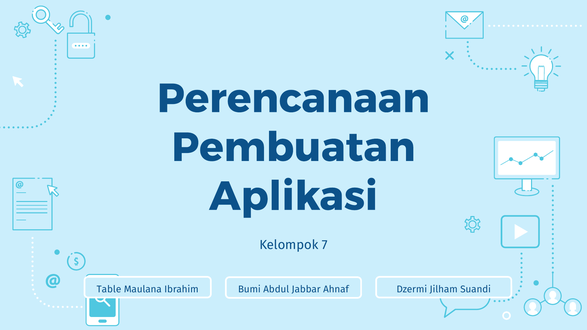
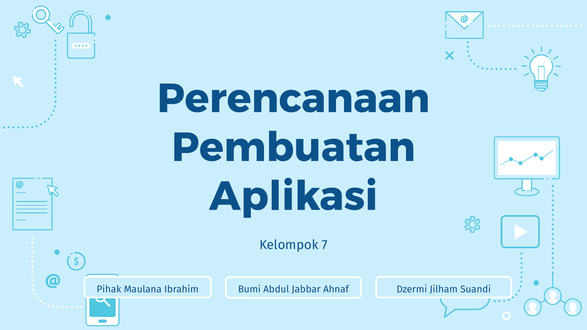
Table: Table -> Pihak
